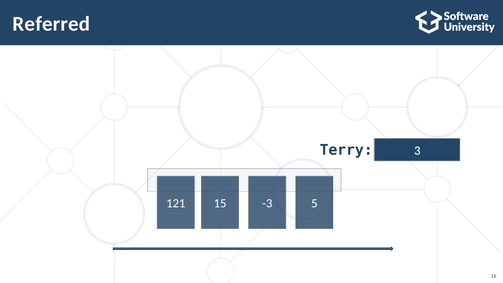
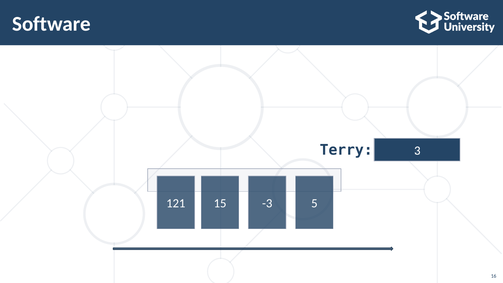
Referred: Referred -> Software
